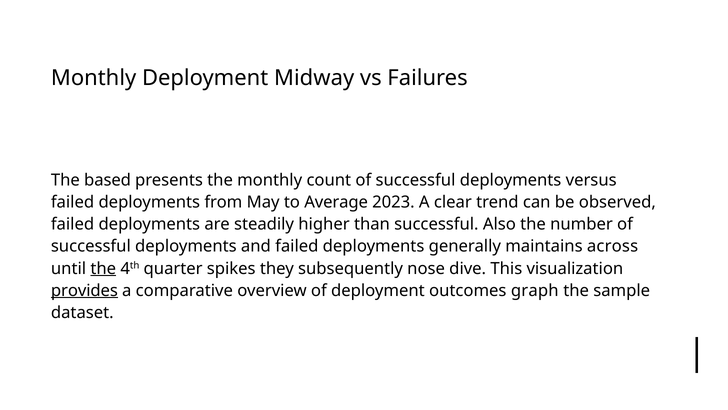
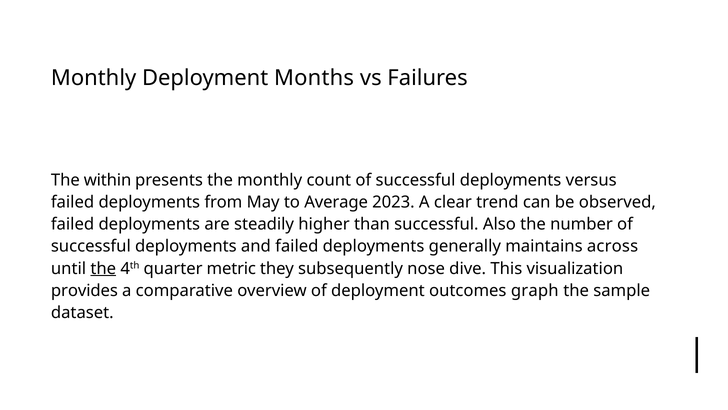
Midway: Midway -> Months
based: based -> within
spikes: spikes -> metric
provides underline: present -> none
